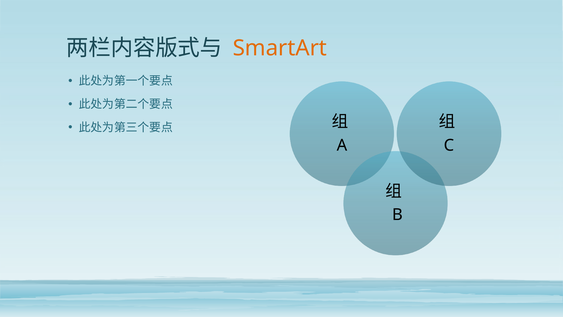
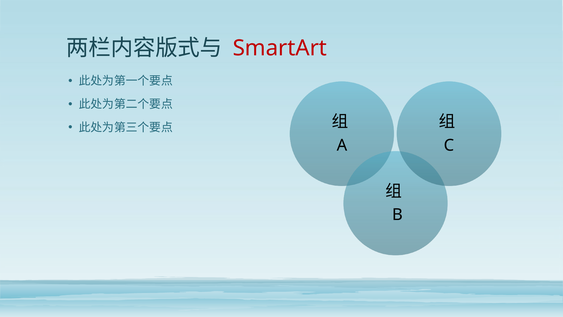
SmartArt colour: orange -> red
